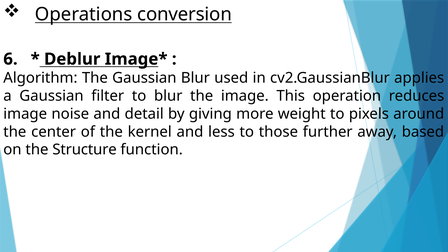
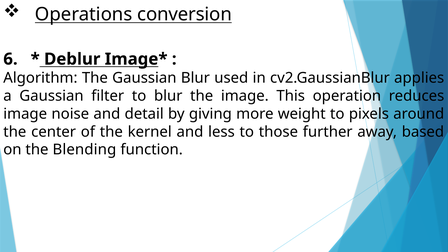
Structure: Structure -> Blending
